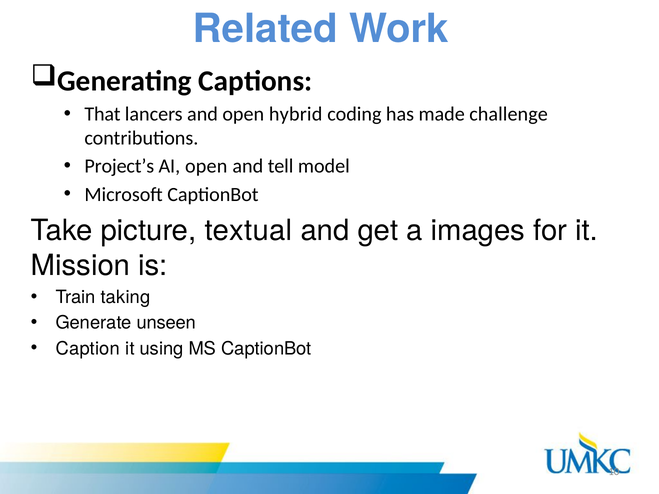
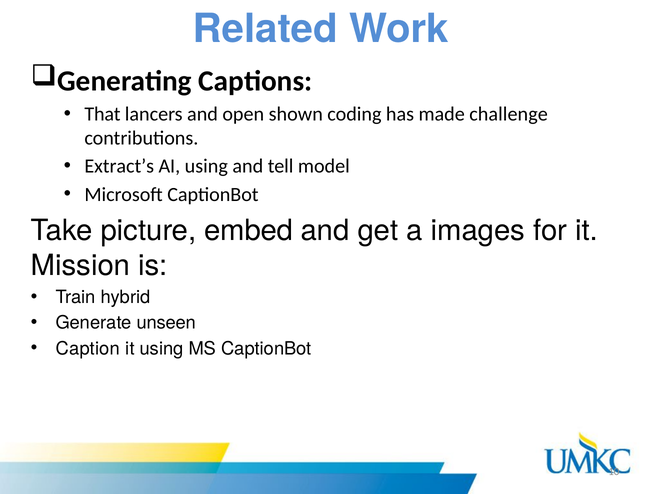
hybrid: hybrid -> shown
Project’s: Project’s -> Extract’s
AI open: open -> using
textual: textual -> embed
taking: taking -> hybrid
